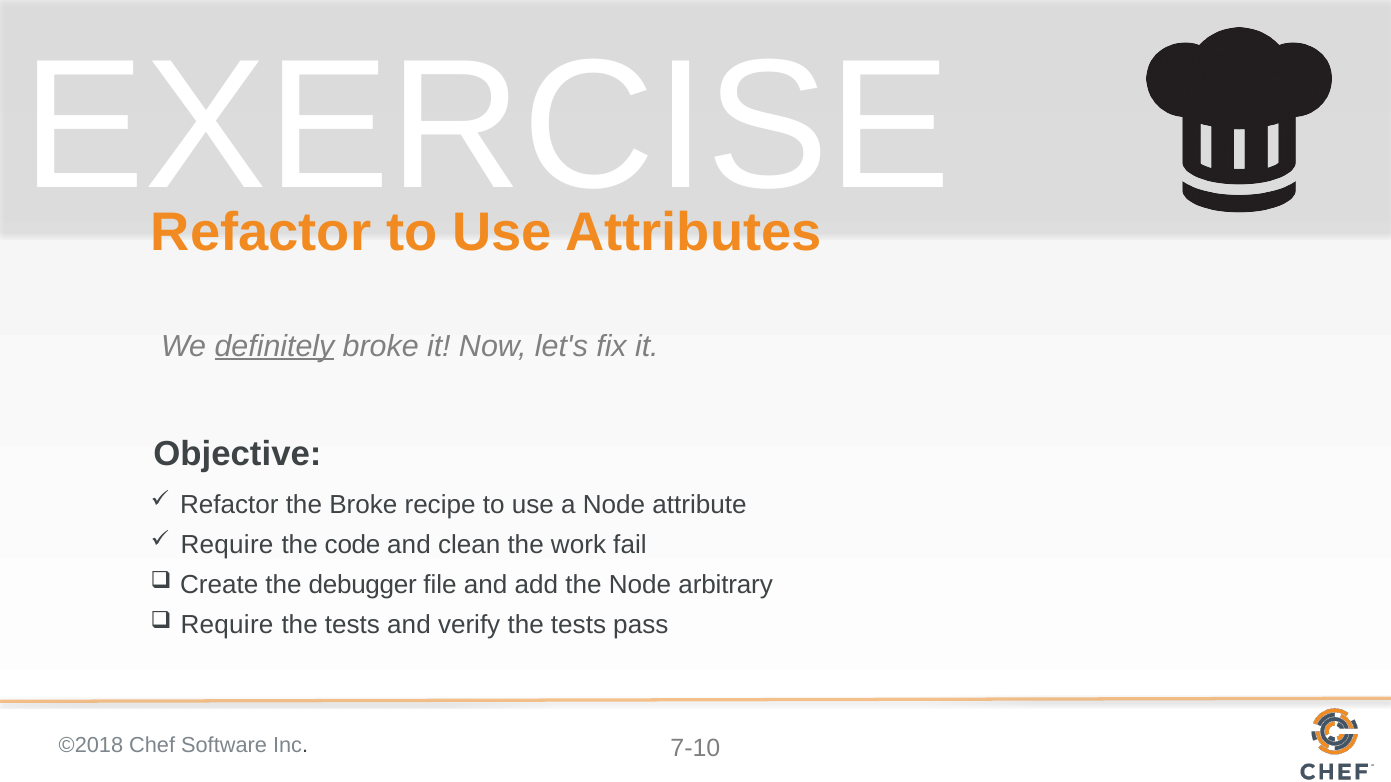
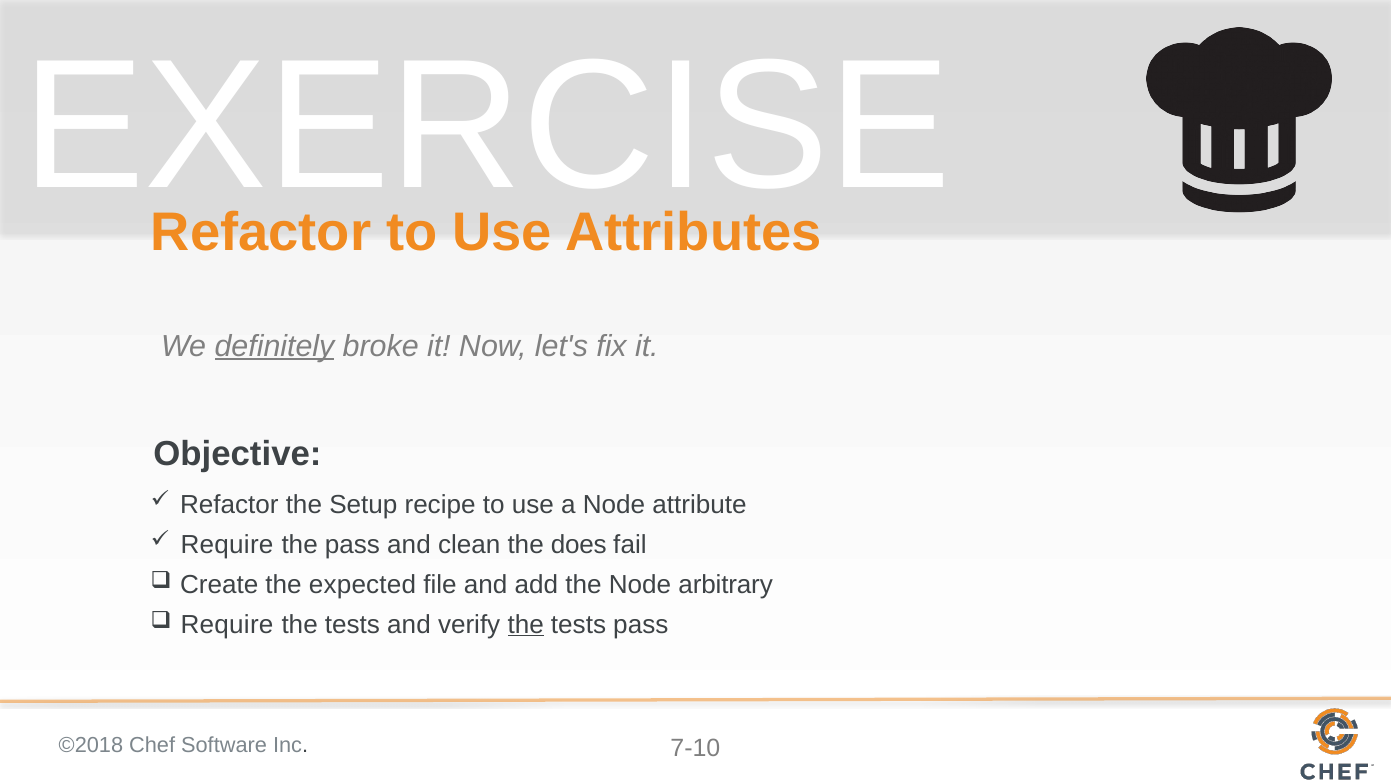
the Broke: Broke -> Setup
the code: code -> pass
work: work -> does
debugger: debugger -> expected
the at (526, 625) underline: none -> present
